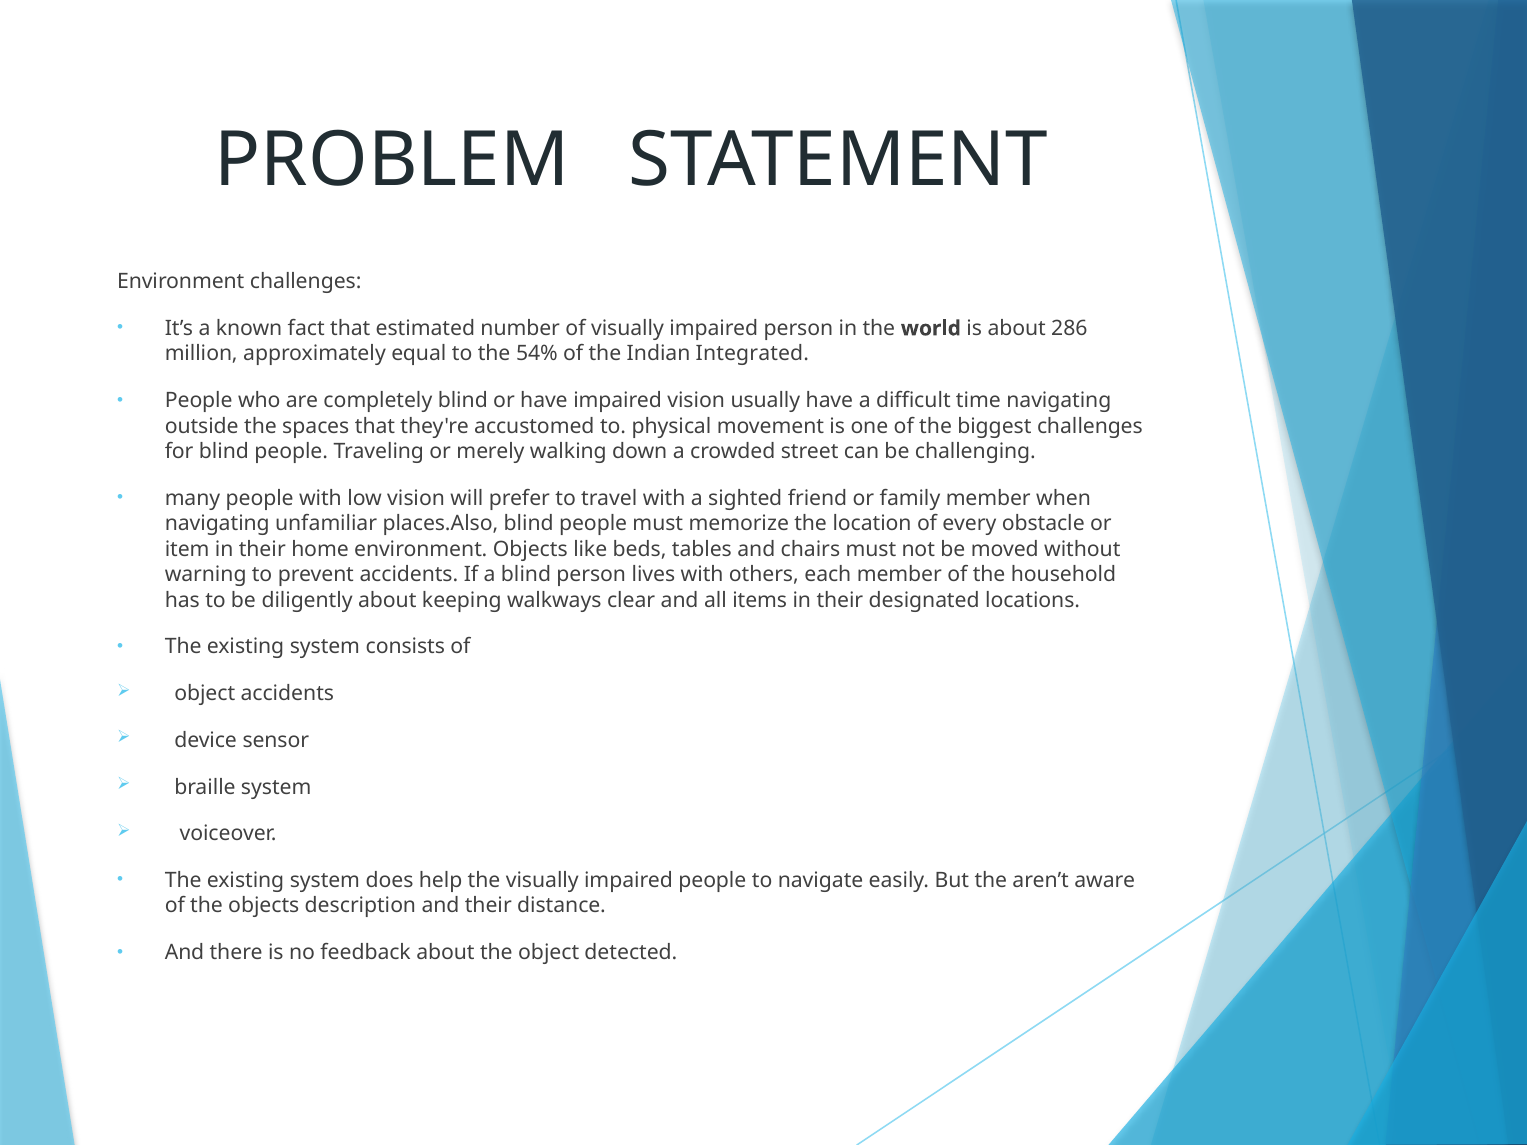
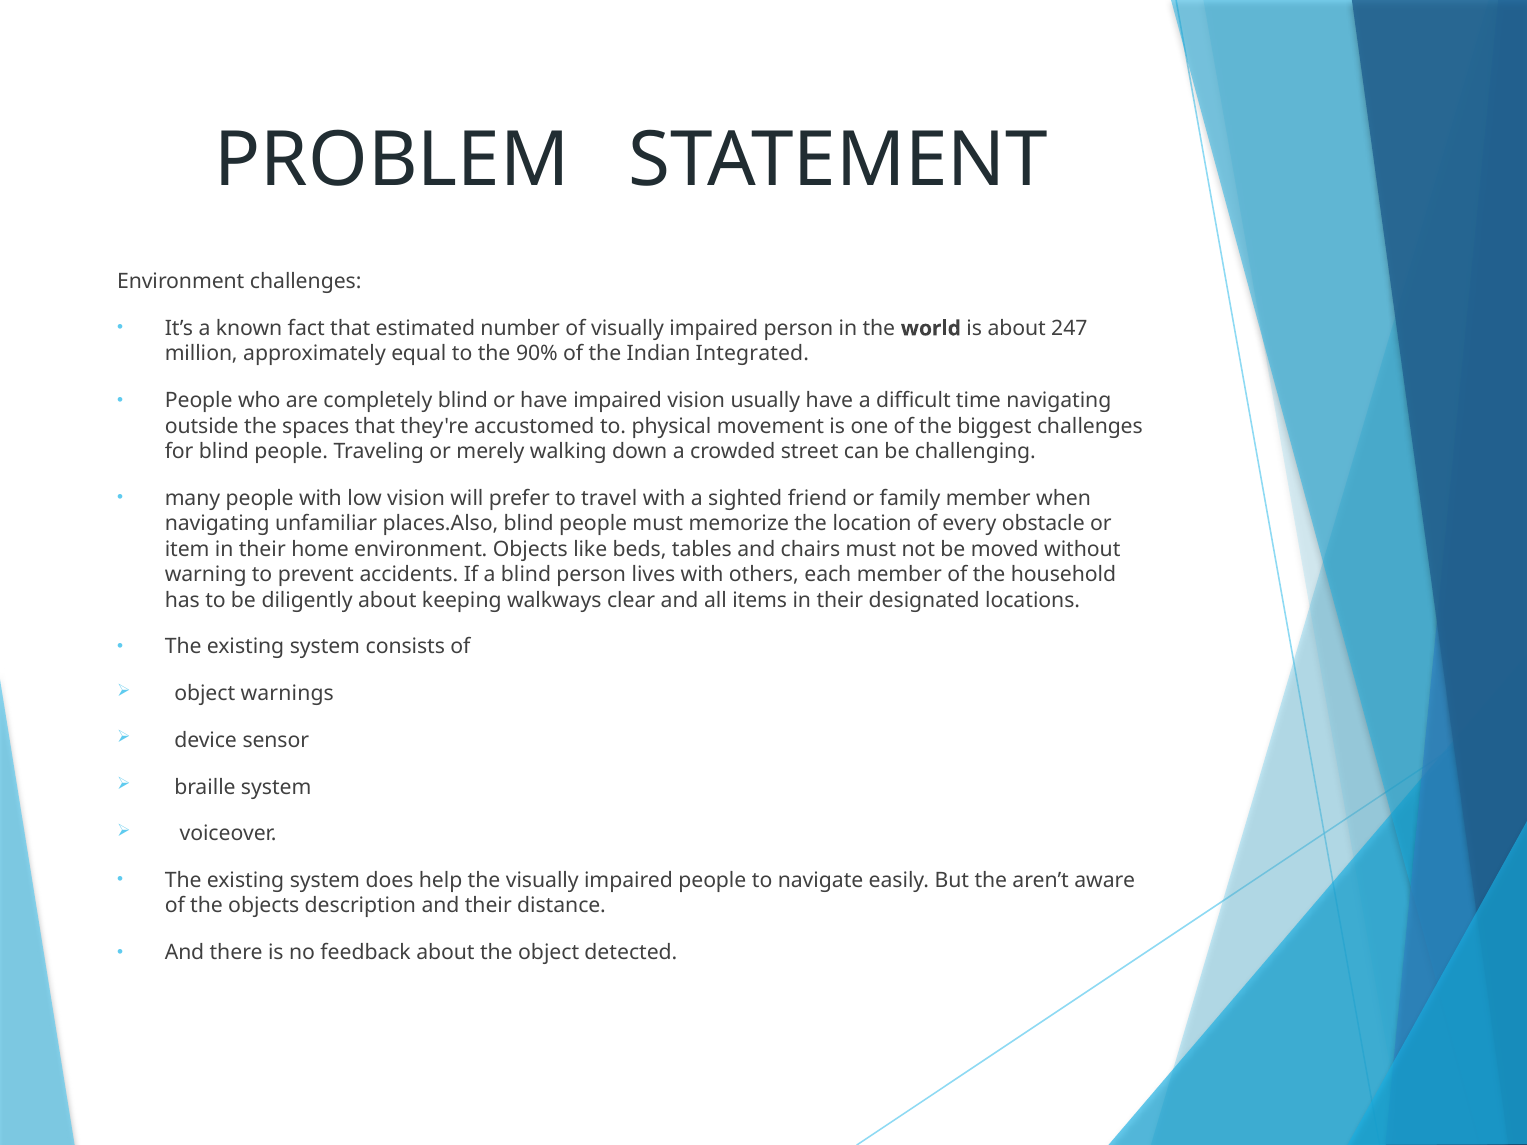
286: 286 -> 247
54%: 54% -> 90%
object accidents: accidents -> warnings
